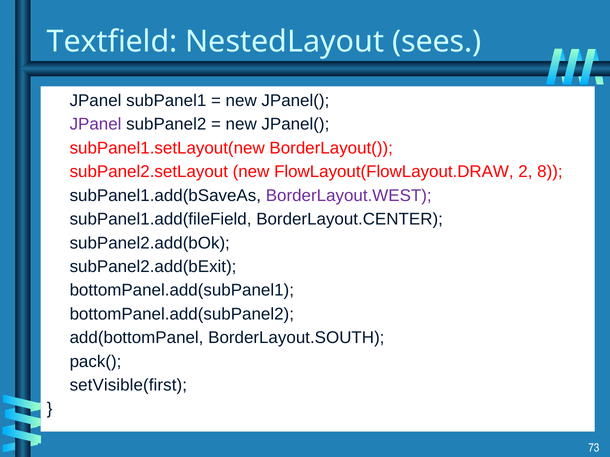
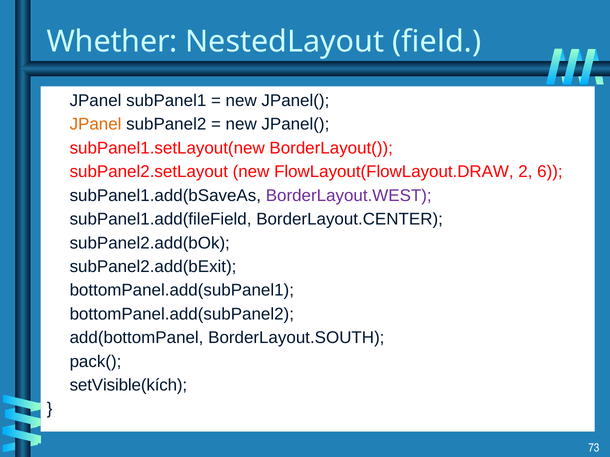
Textfield: Textfield -> Whether
sees: sees -> field
JPanel at (96, 125) colour: purple -> orange
8: 8 -> 6
setVisible(first: setVisible(first -> setVisible(kích
